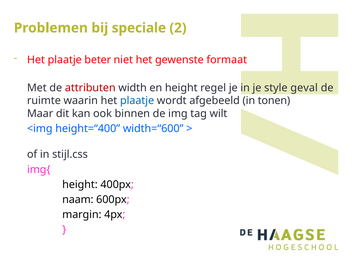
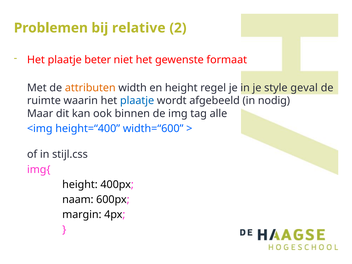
speciale: speciale -> relative
attributen colour: red -> orange
tonen: tonen -> nodig
wilt: wilt -> alle
